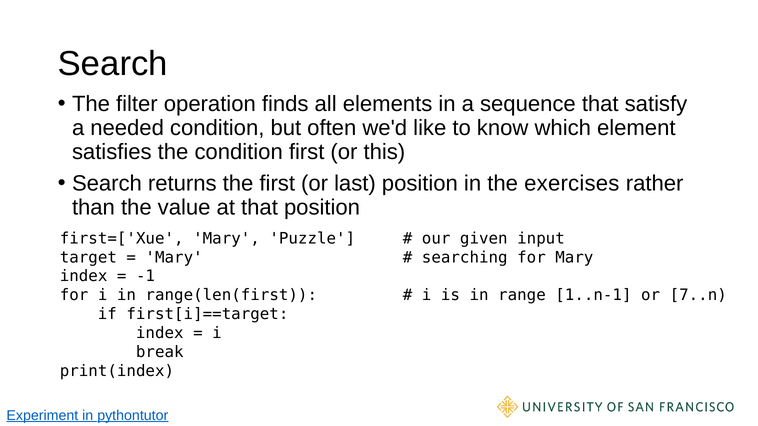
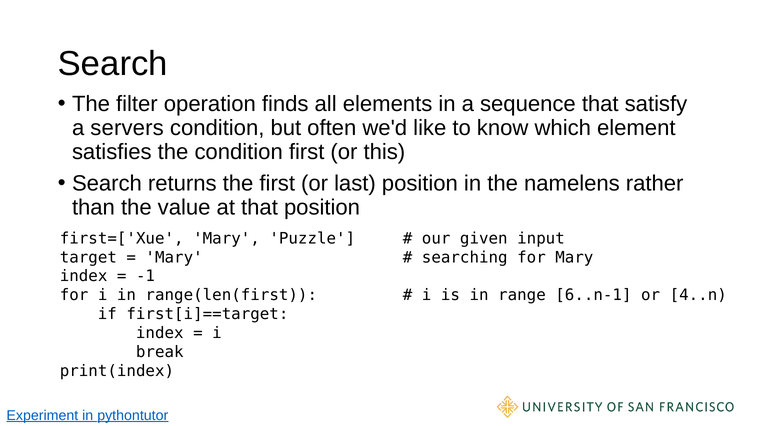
needed: needed -> servers
exercises: exercises -> namelens
1..n-1: 1..n-1 -> 6..n-1
7..n: 7..n -> 4..n
